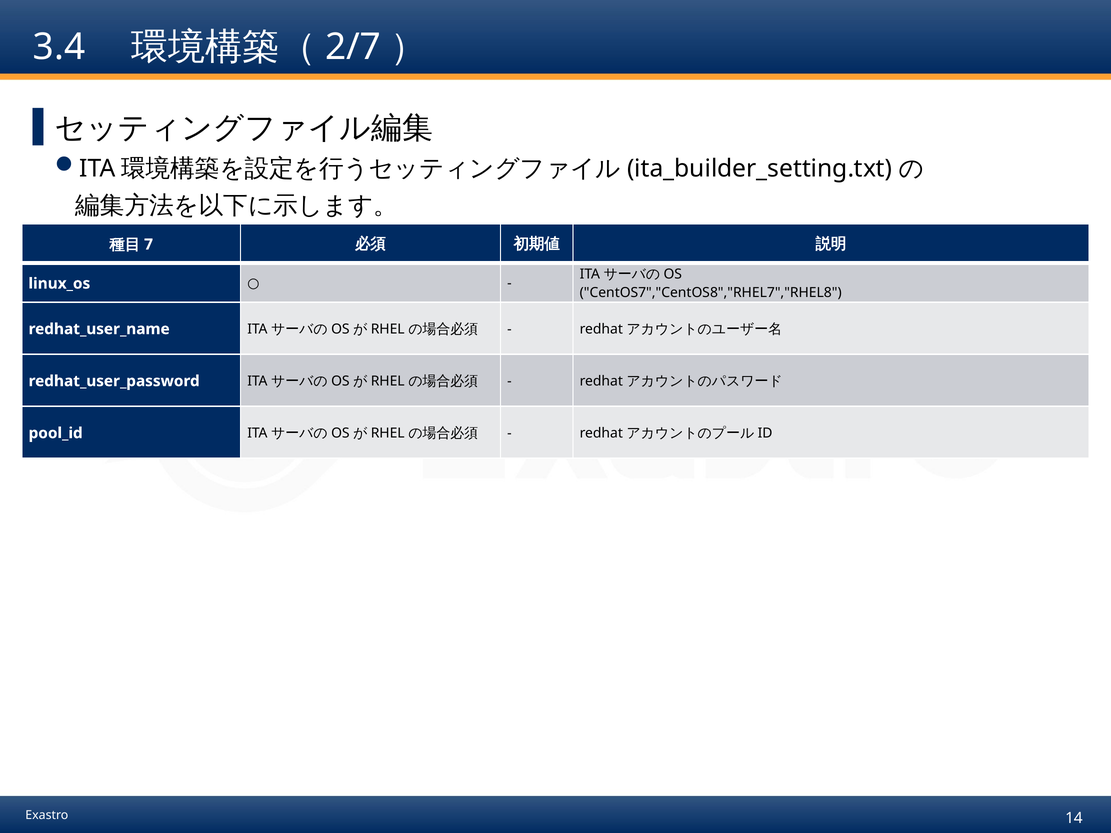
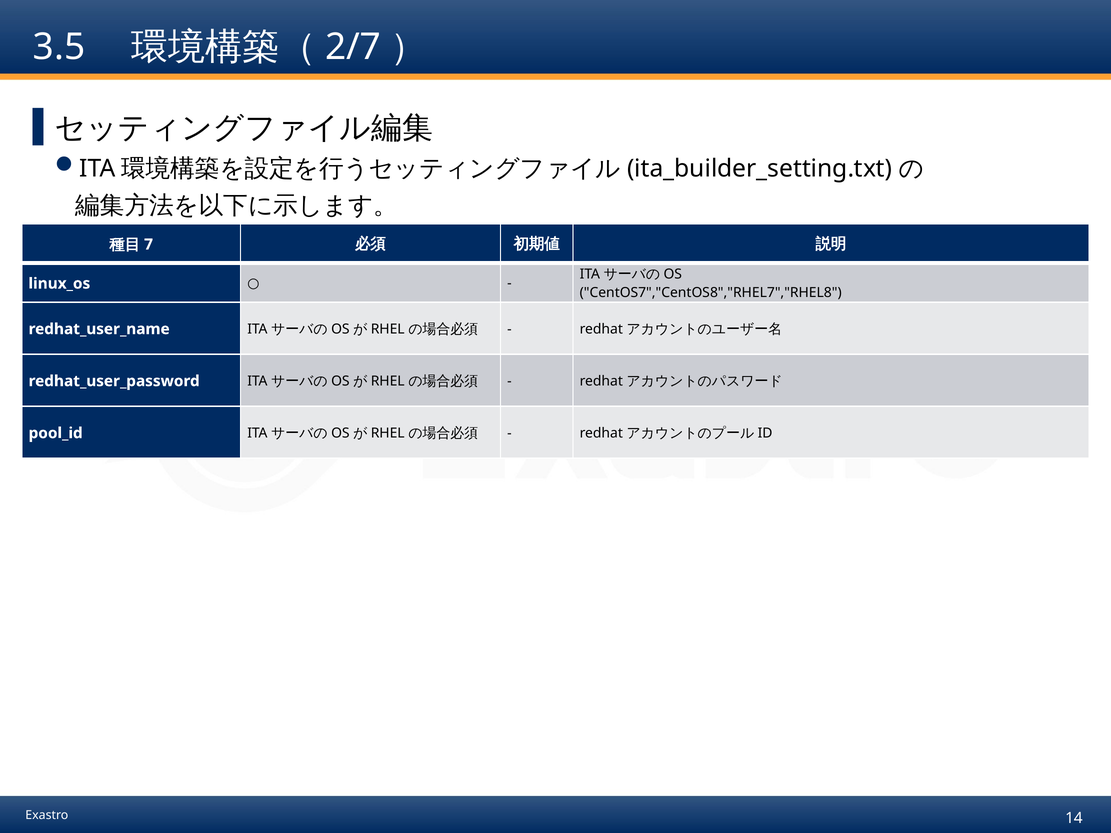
3.4: 3.4 -> 3.5
